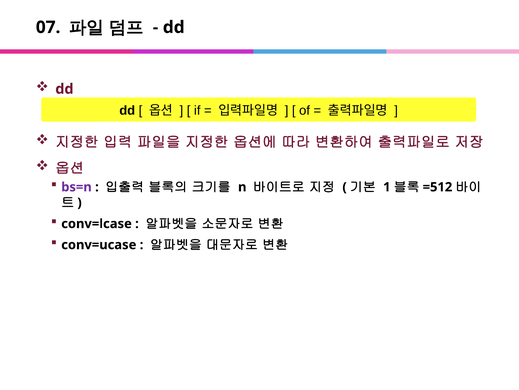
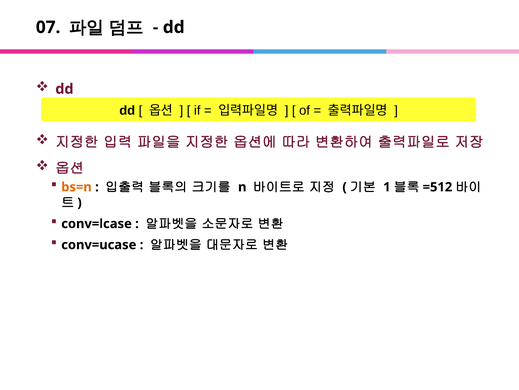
bs=n colour: purple -> orange
